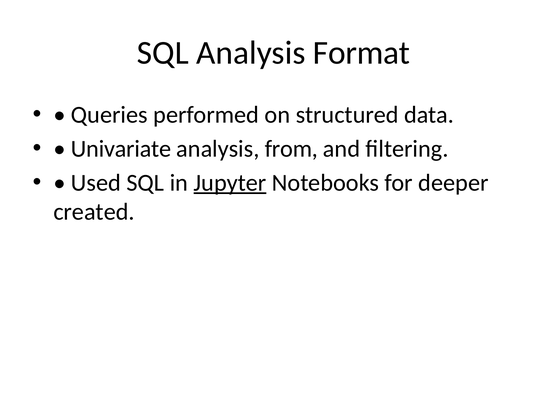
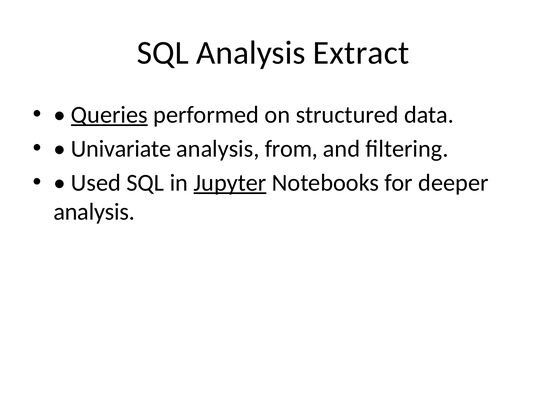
Format: Format -> Extract
Queries underline: none -> present
created at (94, 212): created -> analysis
